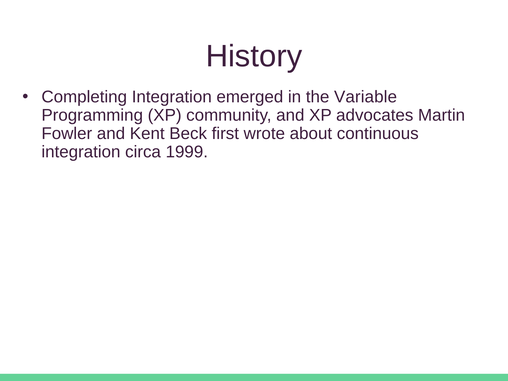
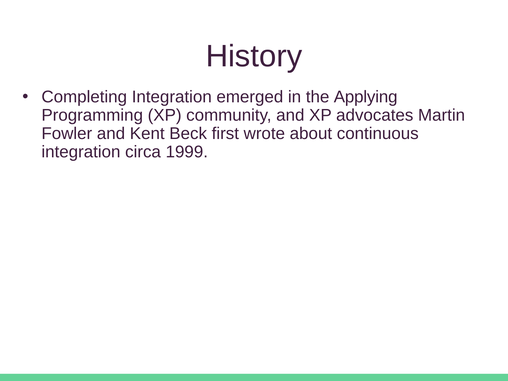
Variable: Variable -> Applying
